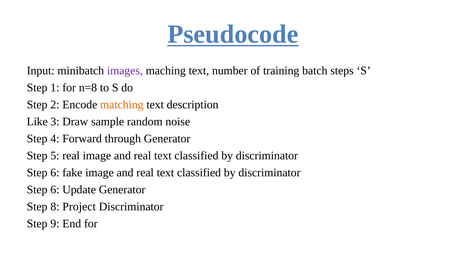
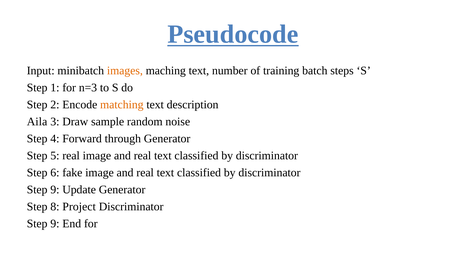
images colour: purple -> orange
n=8: n=8 -> n=3
Like: Like -> Aila
6 at (55, 190): 6 -> 9
